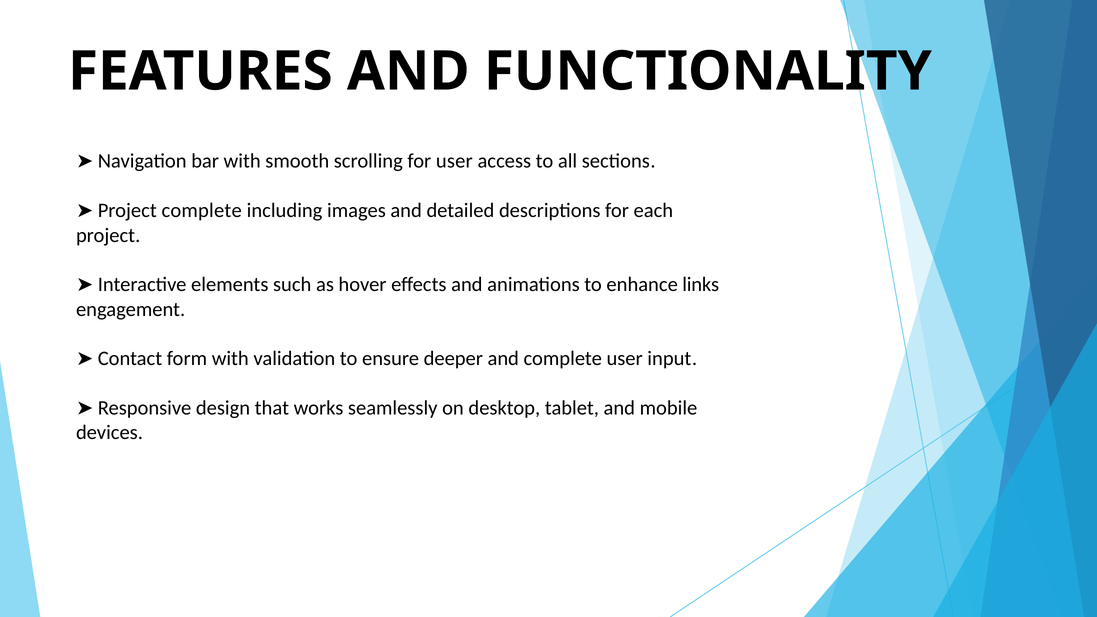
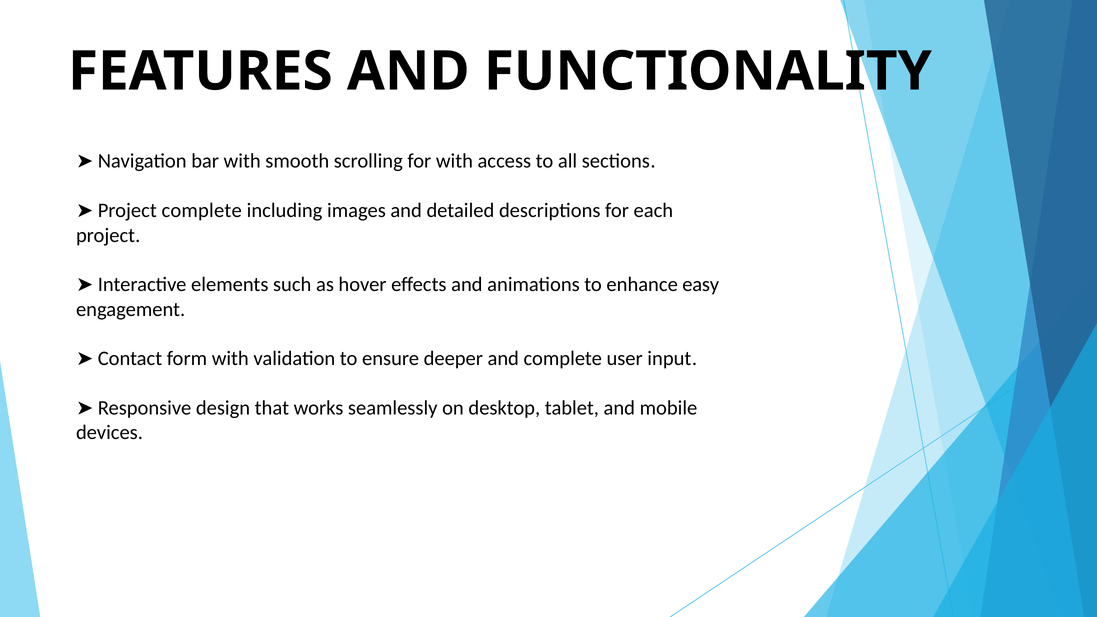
for user: user -> with
links: links -> easy
